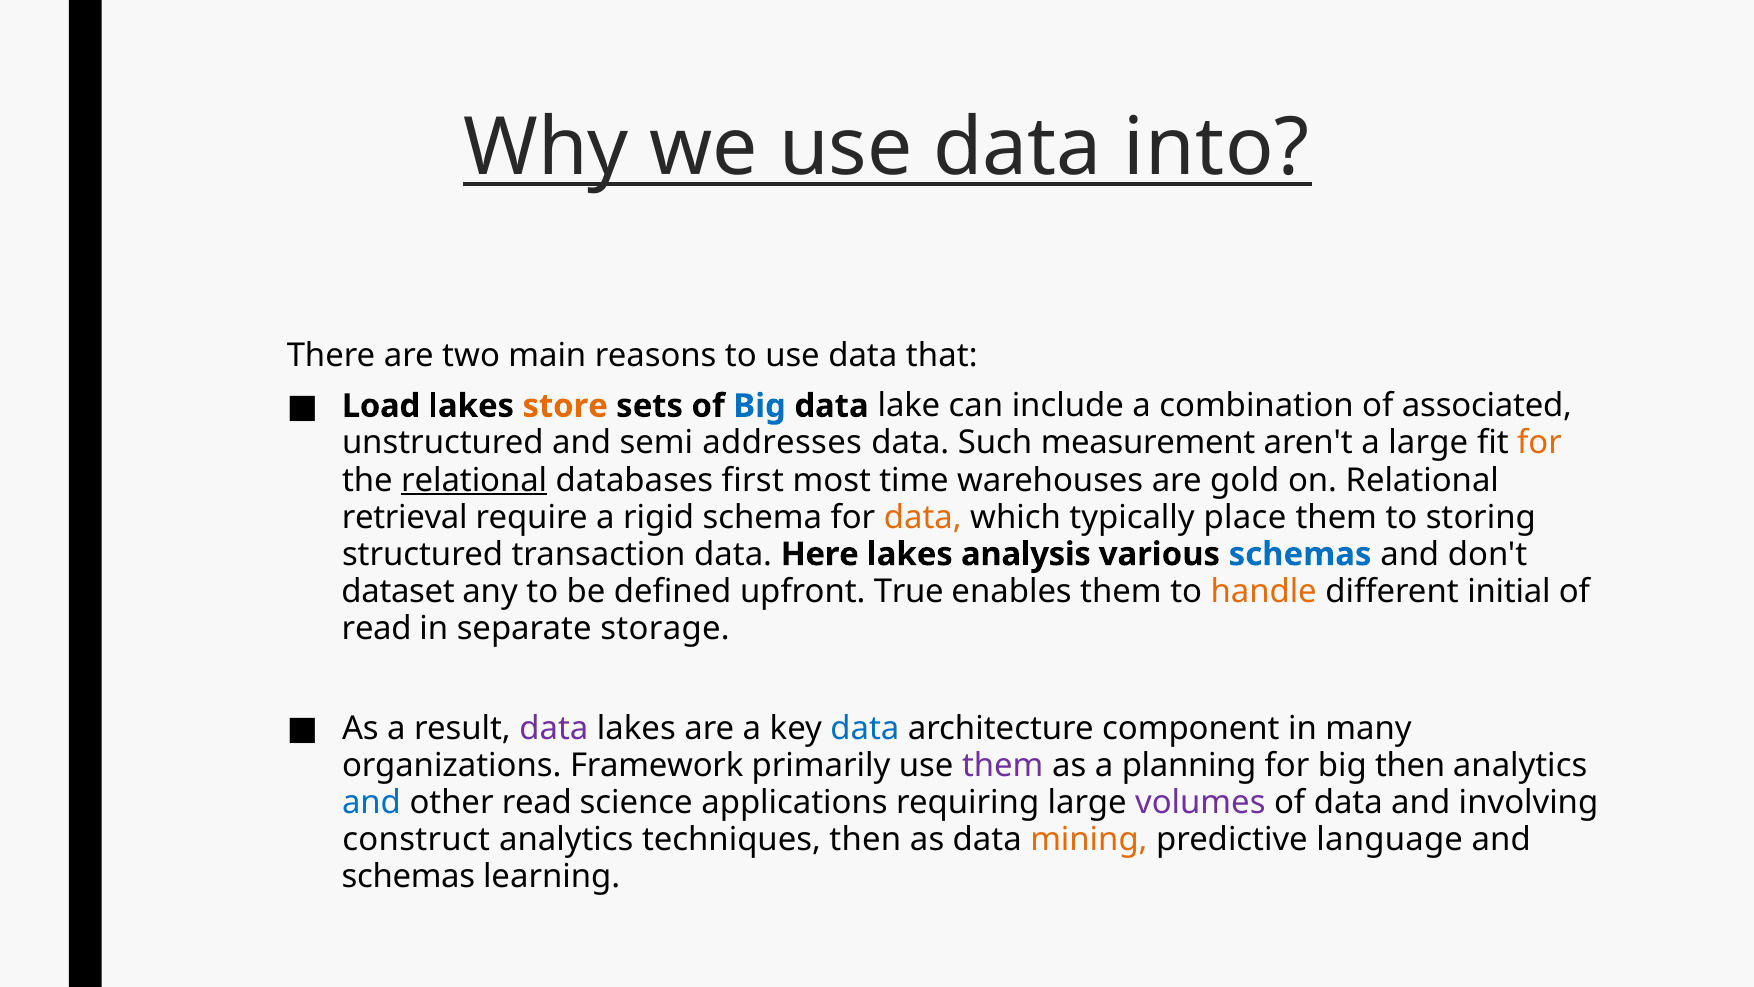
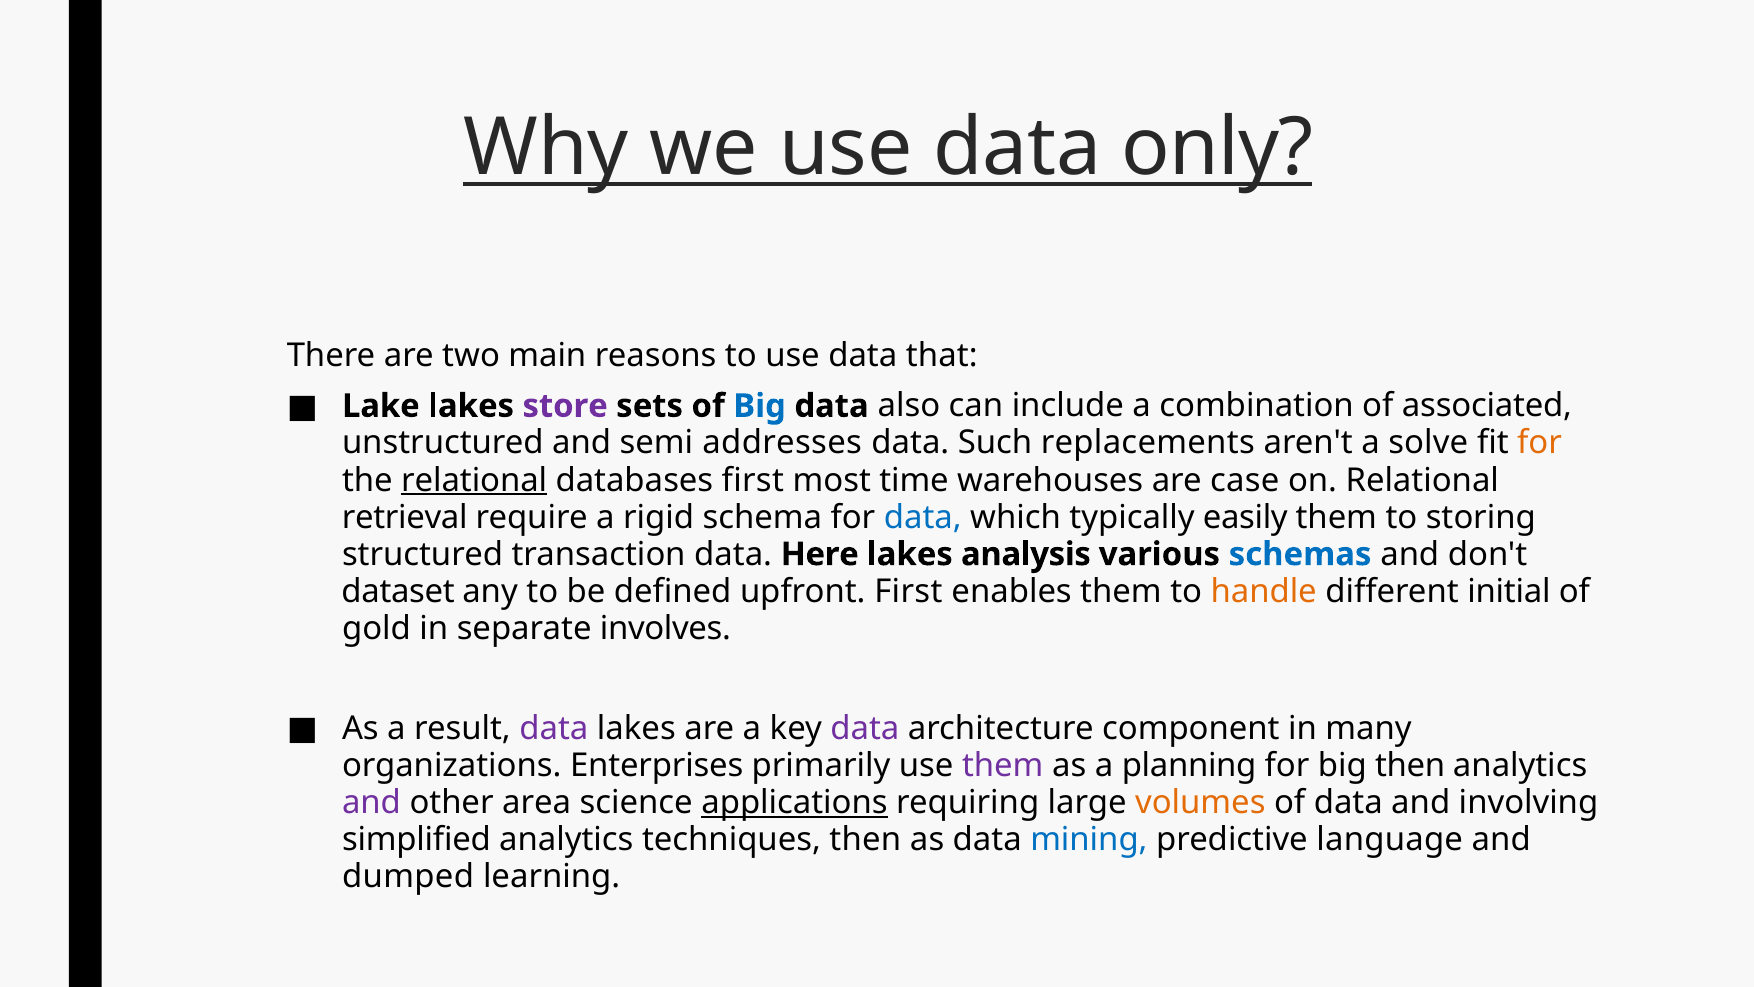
into: into -> only
Load: Load -> Lake
store colour: orange -> purple
lake: lake -> also
measurement: measurement -> replacements
a large: large -> solve
gold: gold -> case
data at (923, 517) colour: orange -> blue
place: place -> easily
upfront True: True -> First
read at (377, 628): read -> gold
storage: storage -> involves
data at (865, 728) colour: blue -> purple
Framework: Framework -> Enterprises
and at (371, 802) colour: blue -> purple
other read: read -> area
applications underline: none -> present
volumes colour: purple -> orange
construct: construct -> simplified
mining colour: orange -> blue
schemas at (408, 876): schemas -> dumped
